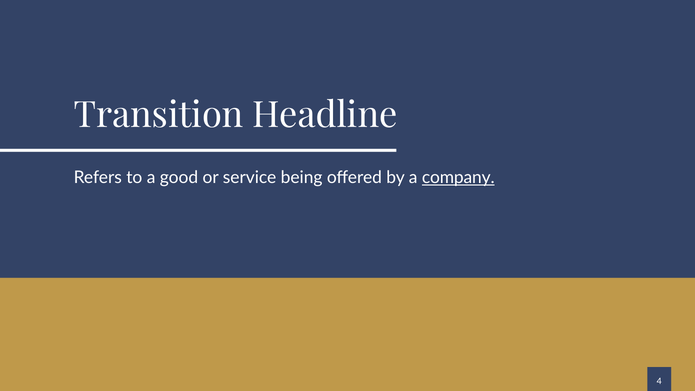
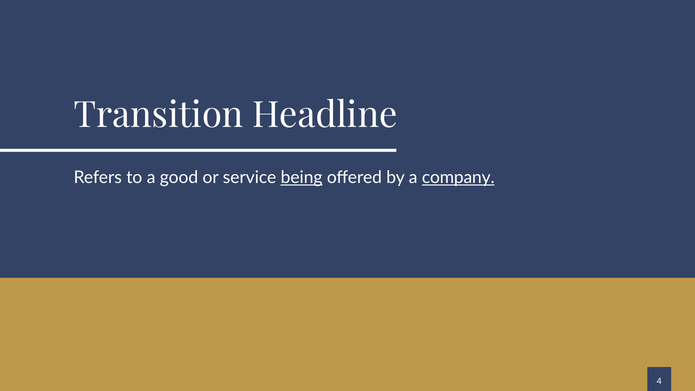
being underline: none -> present
